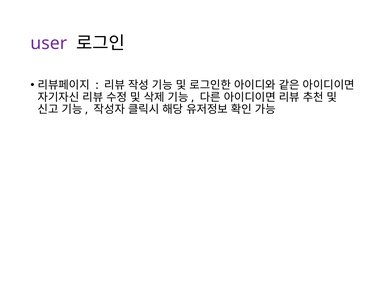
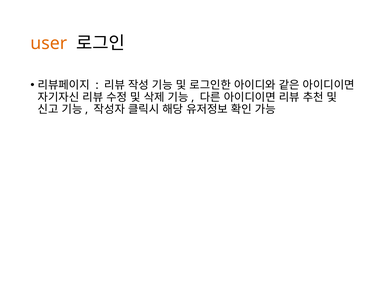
user colour: purple -> orange
